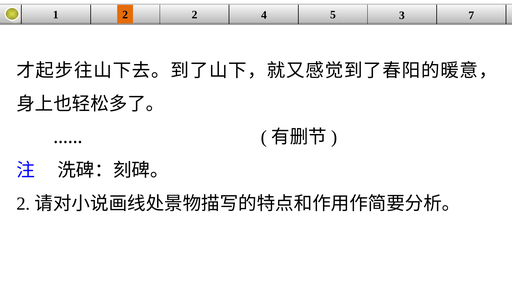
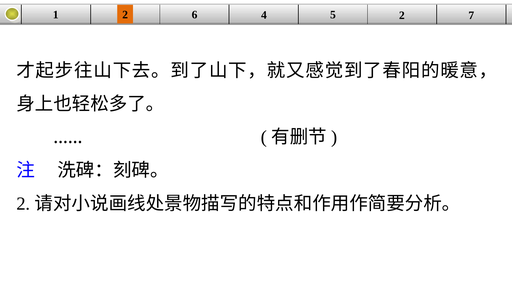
2 2: 2 -> 6
5 3: 3 -> 2
